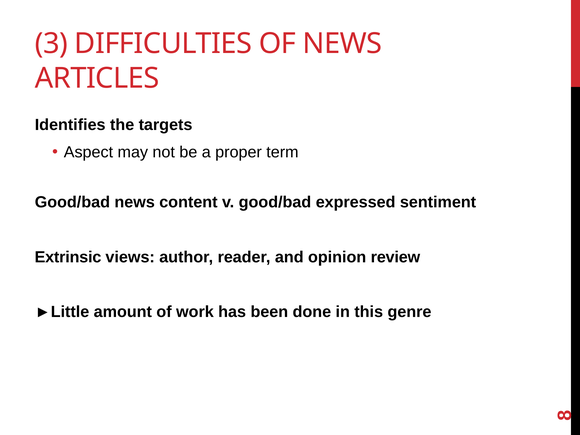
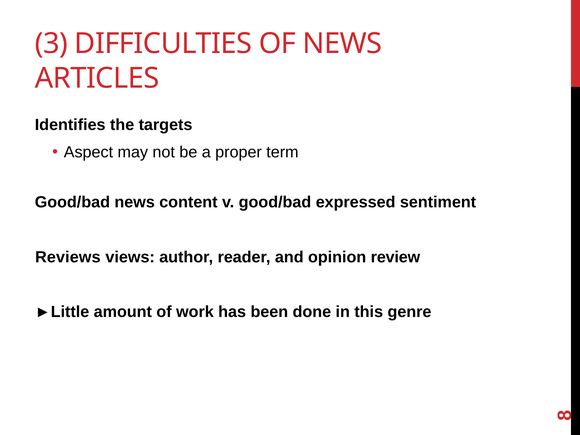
Extrinsic: Extrinsic -> Reviews
